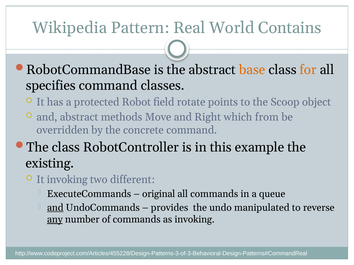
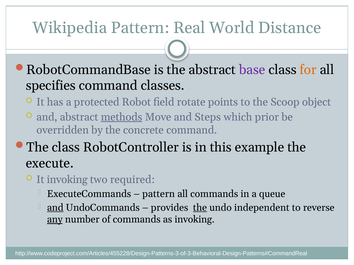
Contains: Contains -> Distance
base colour: orange -> purple
methods underline: none -> present
Right: Right -> Steps
from: from -> prior
existing: existing -> execute
different: different -> required
original at (159, 194): original -> pattern
the at (200, 208) underline: none -> present
manipulated: manipulated -> independent
